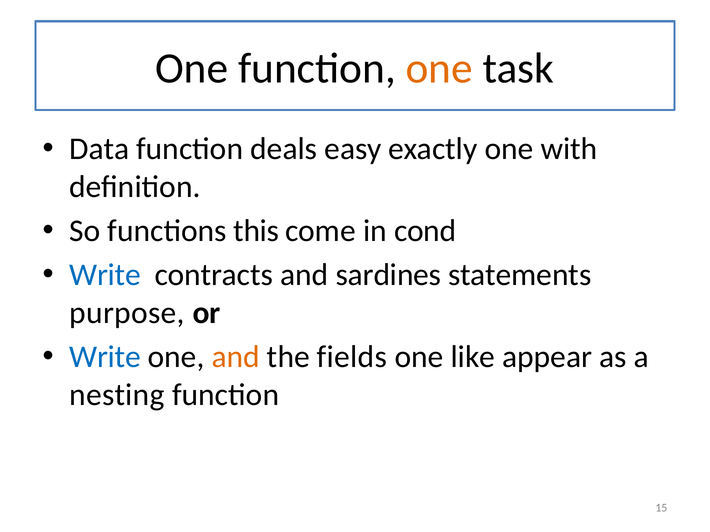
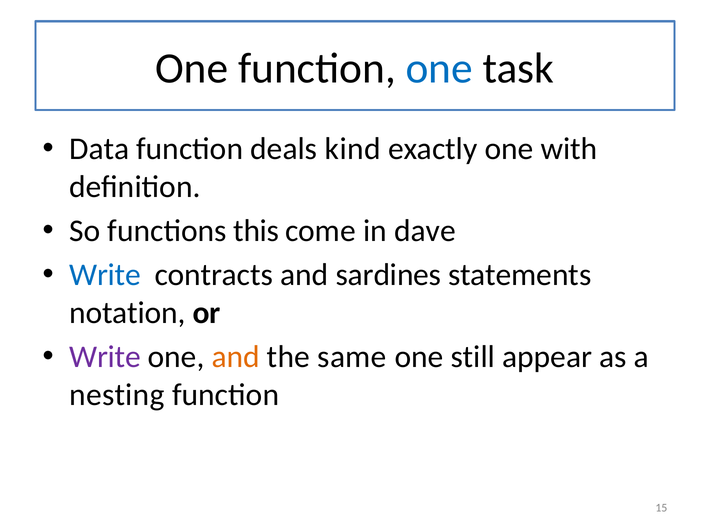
one at (439, 69) colour: orange -> blue
easy: easy -> kind
cond: cond -> dave
purpose: purpose -> notation
Write at (105, 357) colour: blue -> purple
fields: fields -> same
like: like -> still
